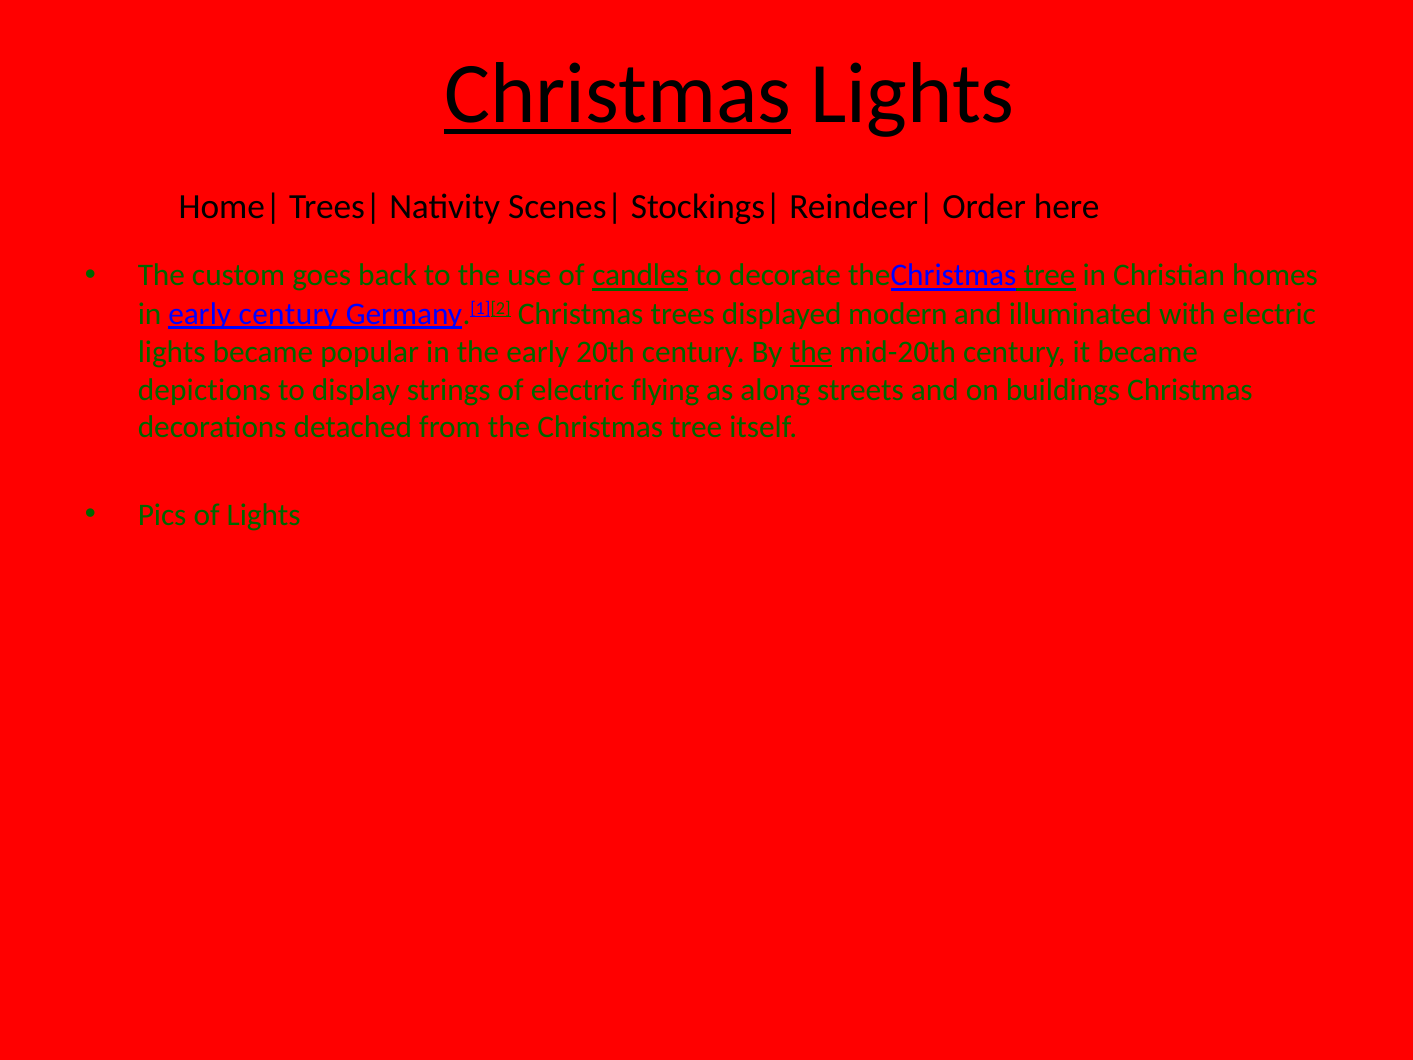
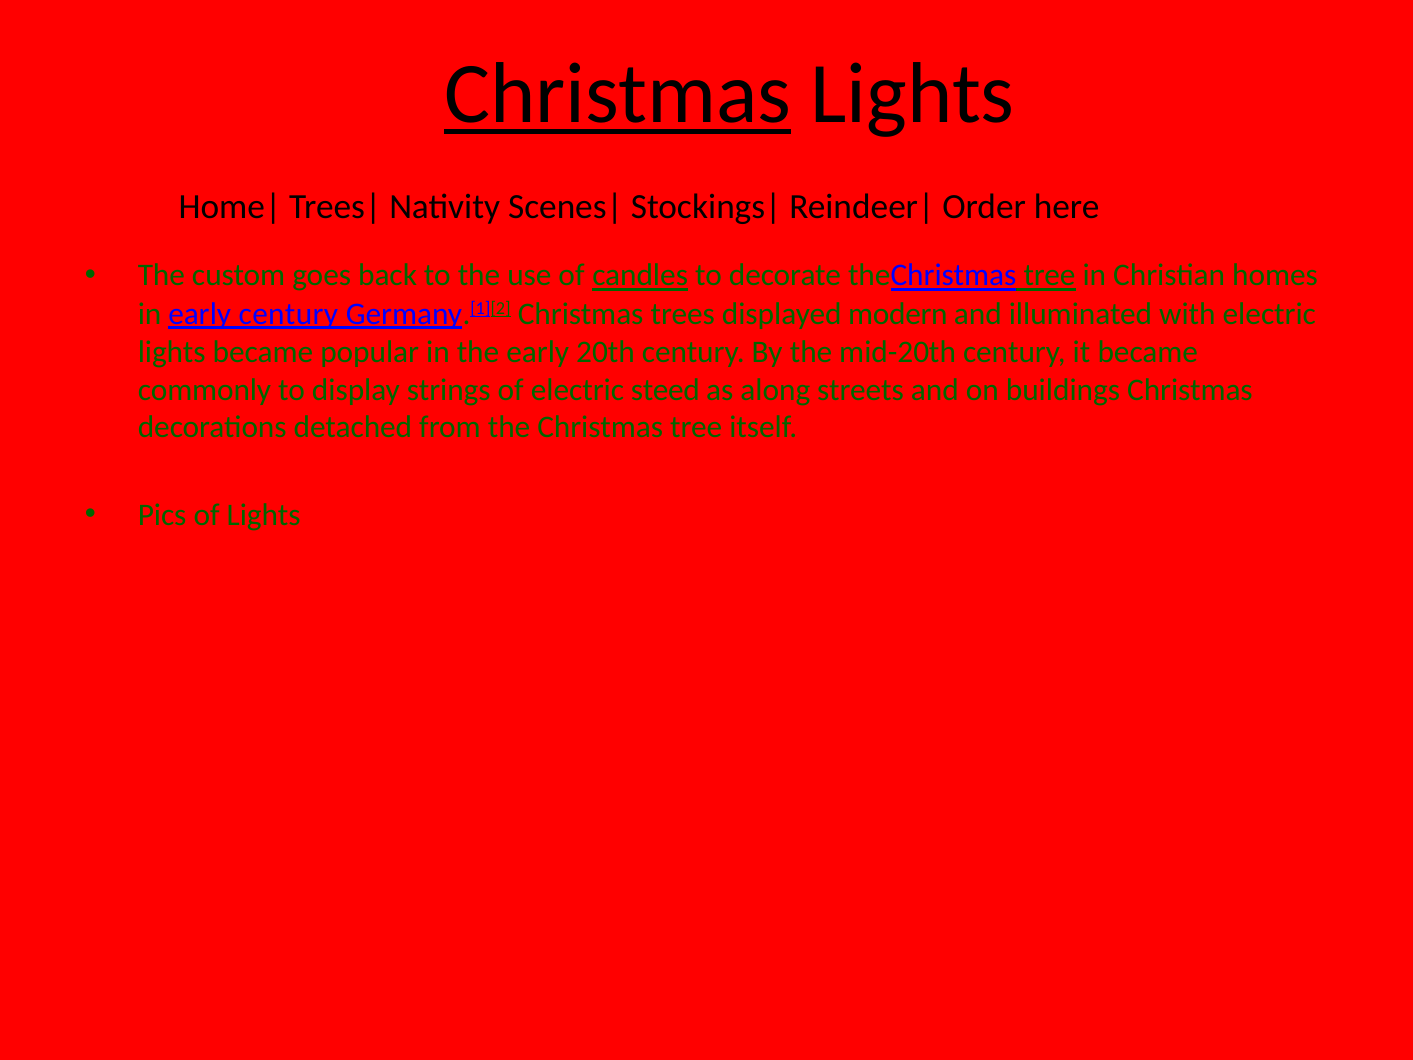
the at (811, 352) underline: present -> none
depictions: depictions -> commonly
flying: flying -> steed
